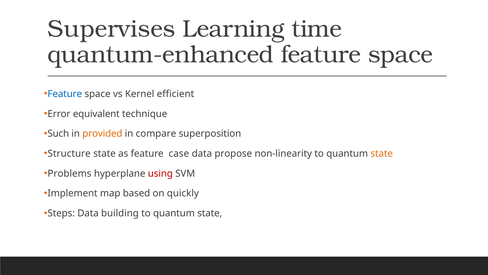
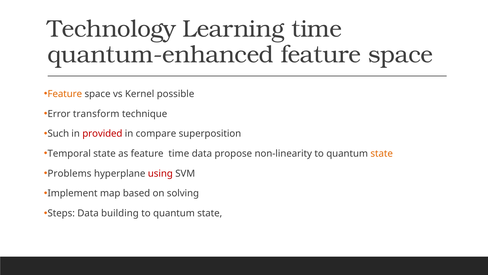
Supervises: Supervises -> Technology
Feature at (65, 94) colour: blue -> orange
efficient: efficient -> possible
equivalent: equivalent -> transform
provided colour: orange -> red
Structure: Structure -> Temporal
feature case: case -> time
quickly: quickly -> solving
